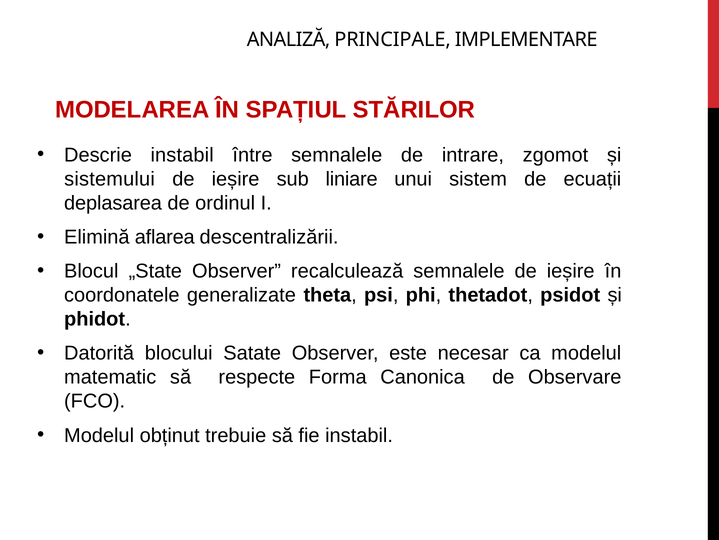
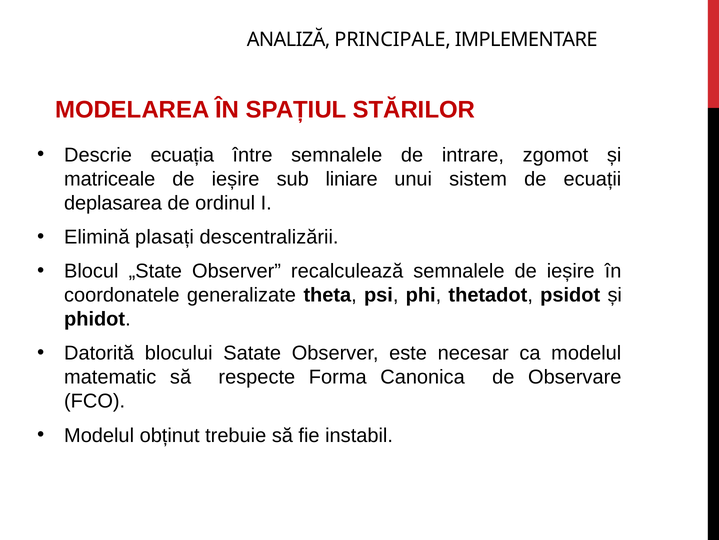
Descrie instabil: instabil -> ecuația
sistemului: sistemului -> matriceale
aflarea: aflarea -> plasați
